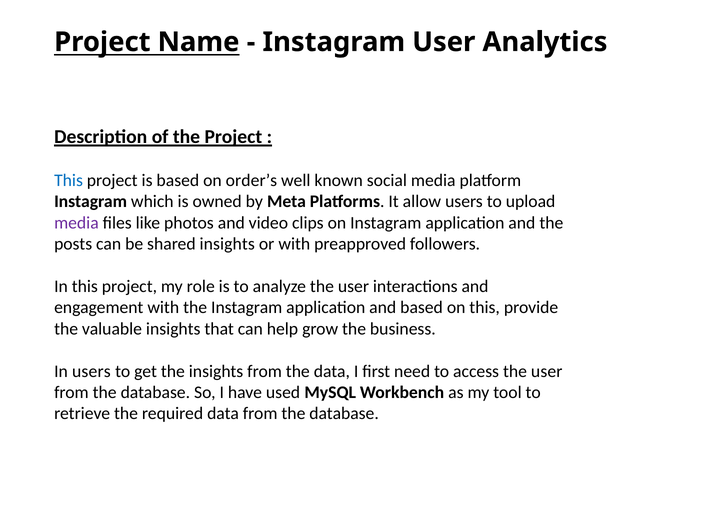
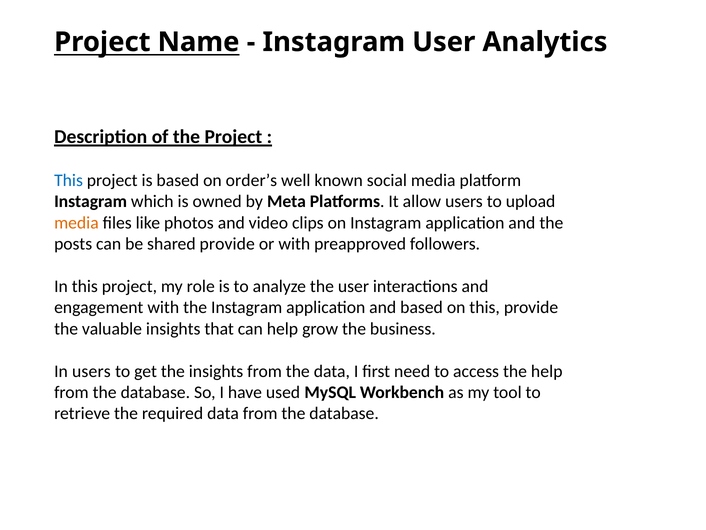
media at (76, 223) colour: purple -> orange
shared insights: insights -> provide
access the user: user -> help
